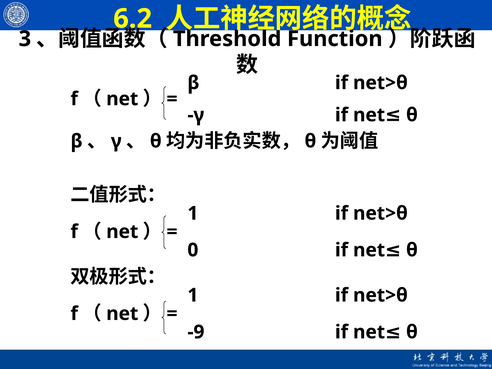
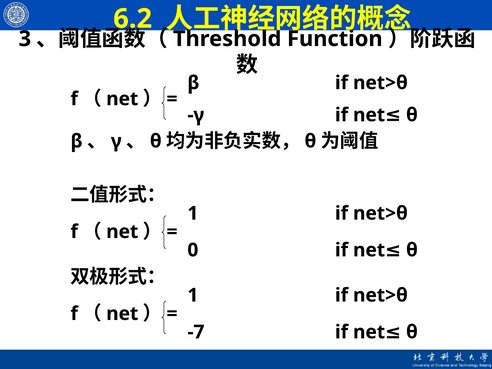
-9: -9 -> -7
